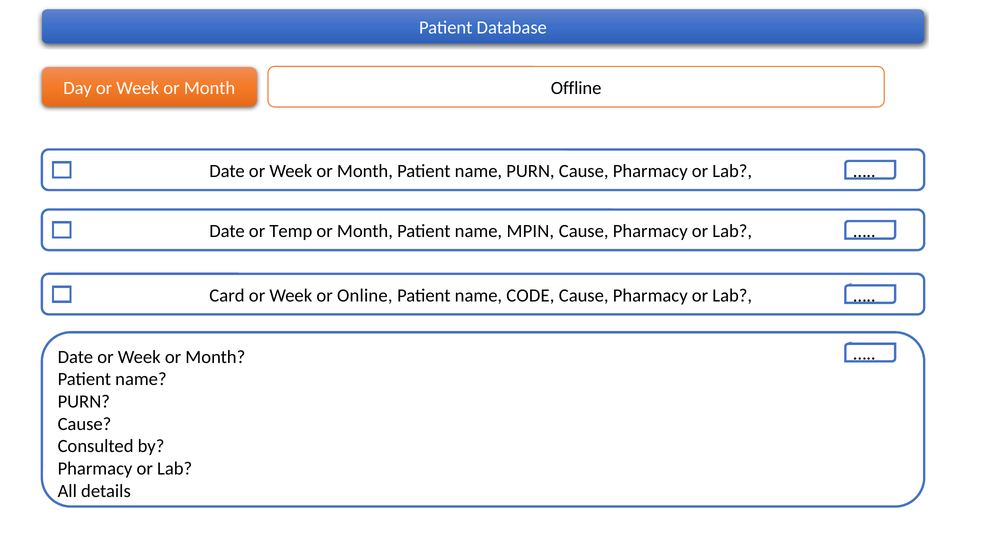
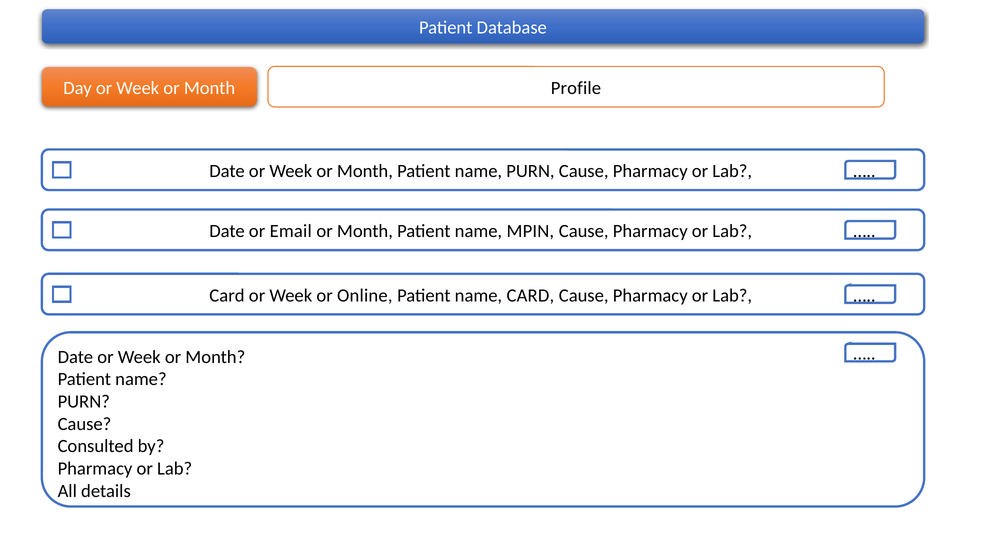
Offline: Offline -> Profile
Temp: Temp -> Email
name CODE: CODE -> CARD
